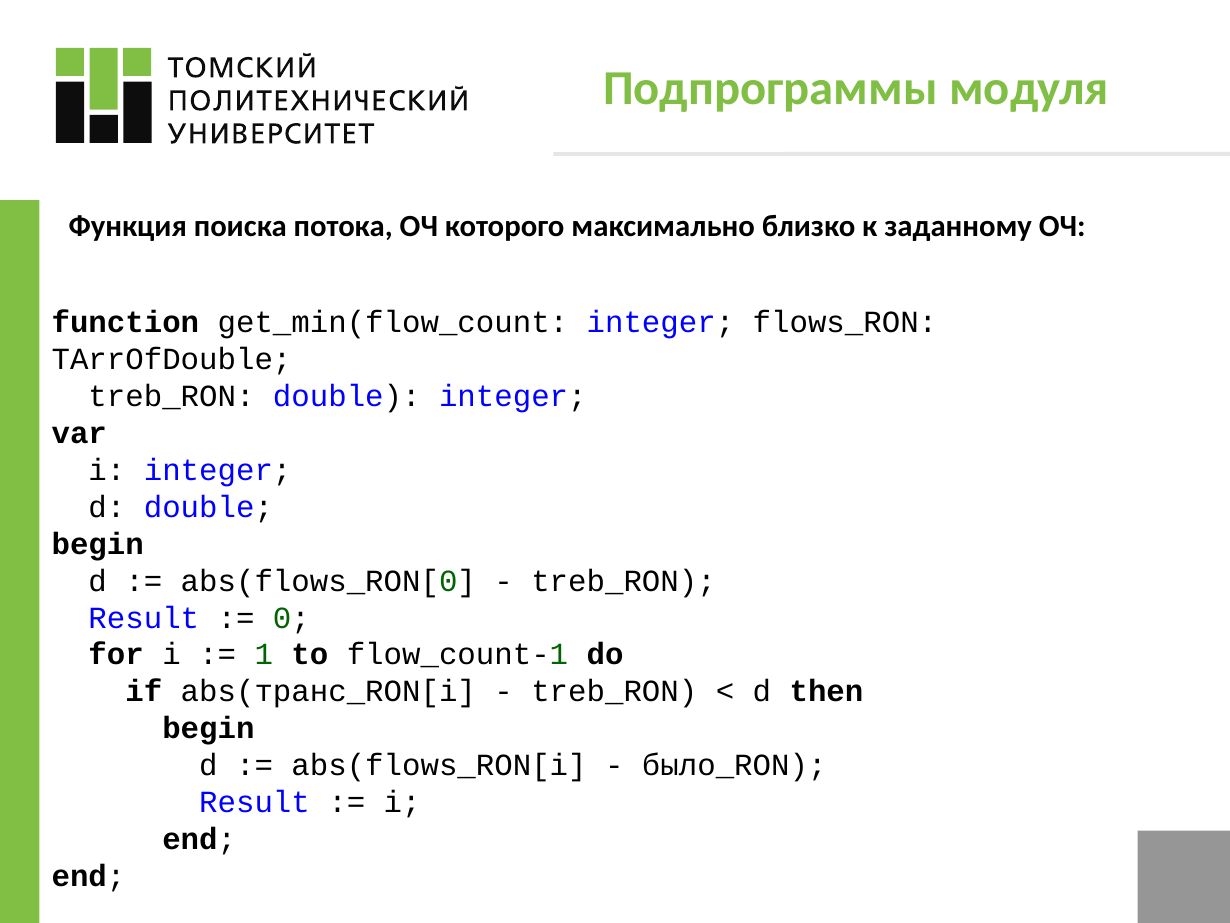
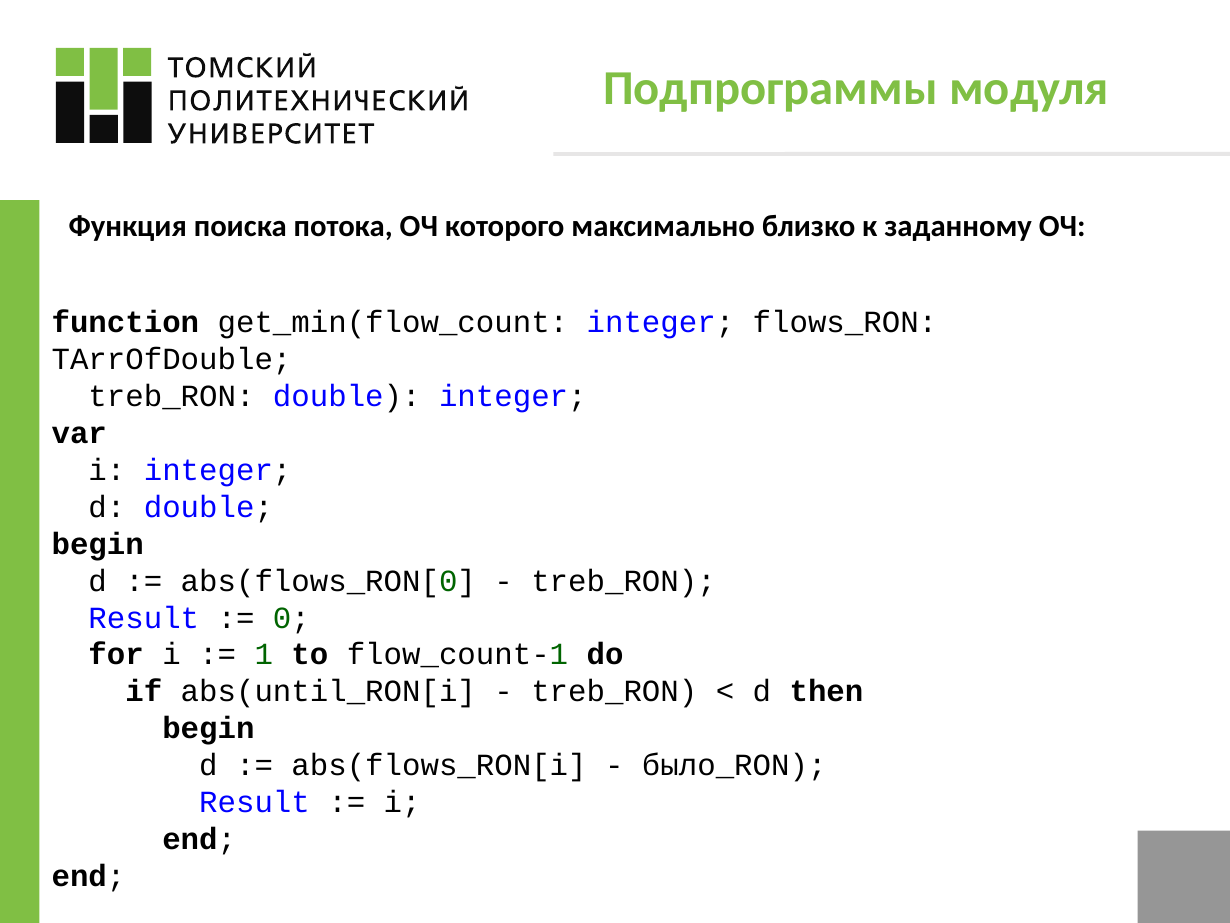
abs(транс_RON[i: abs(транс_RON[i -> abs(until_RON[i
